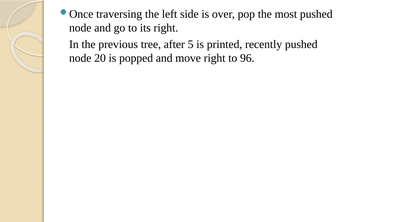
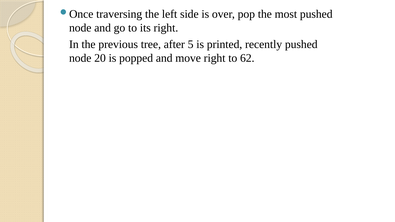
96: 96 -> 62
